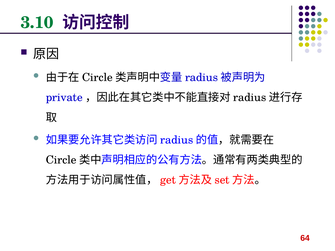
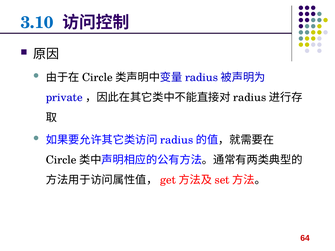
3.10 colour: green -> blue
